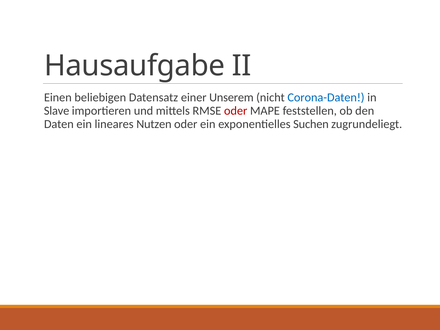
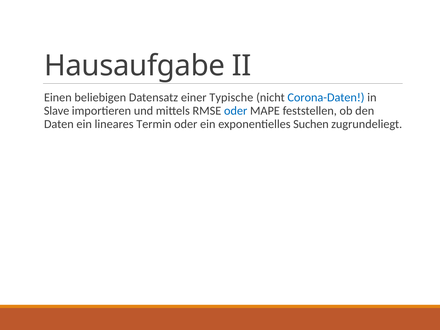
Unserem: Unserem -> Typische
oder at (236, 111) colour: red -> blue
Nutzen: Nutzen -> Termin
